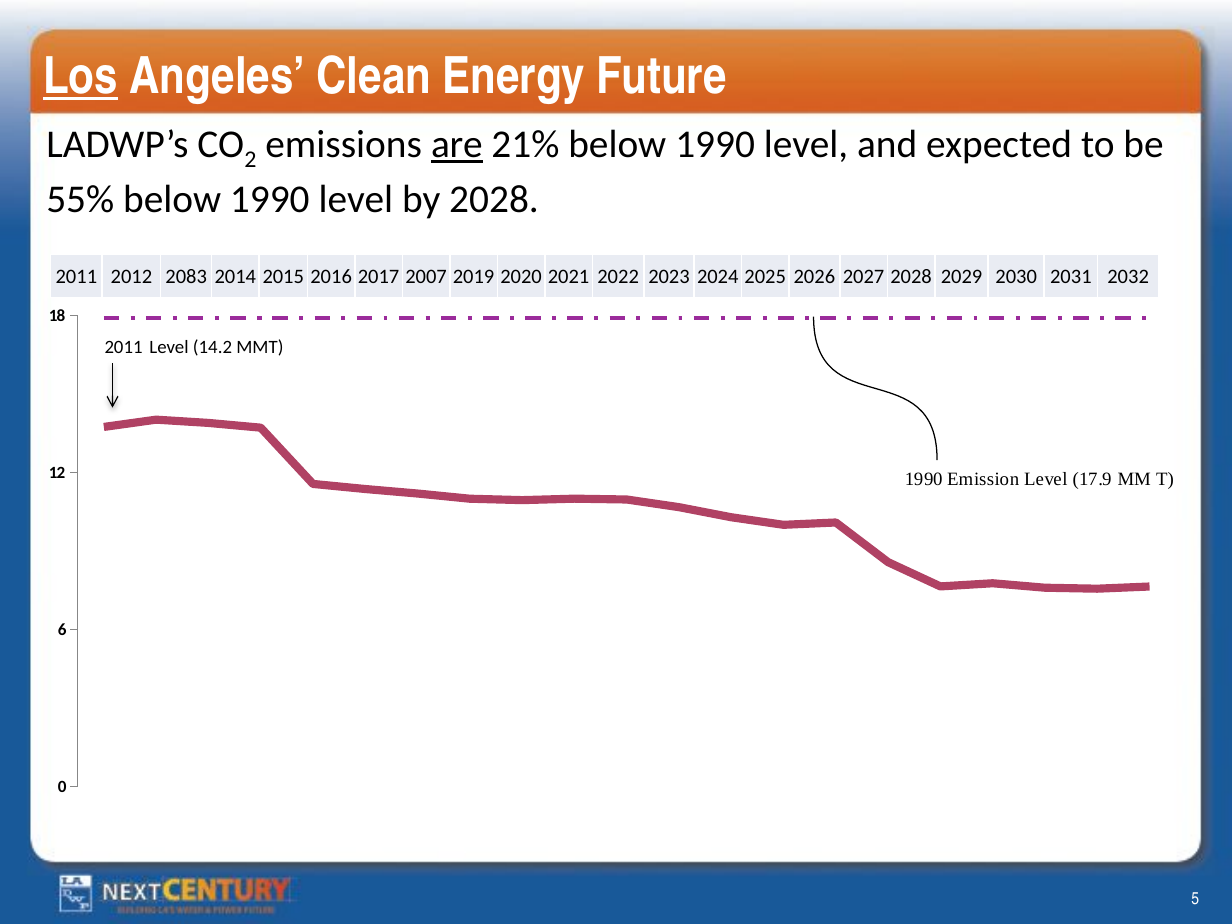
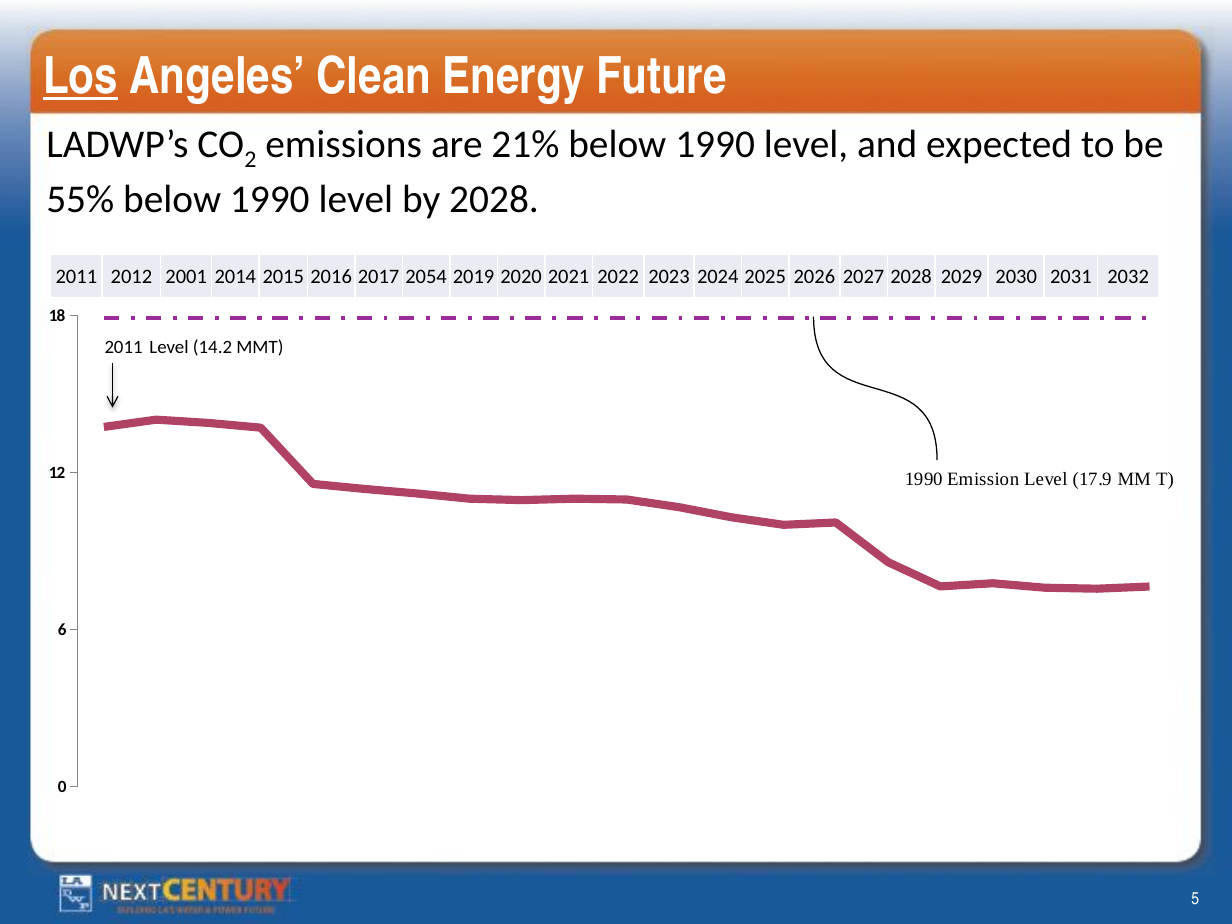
are underline: present -> none
2083: 2083 -> 2001
2007: 2007 -> 2054
